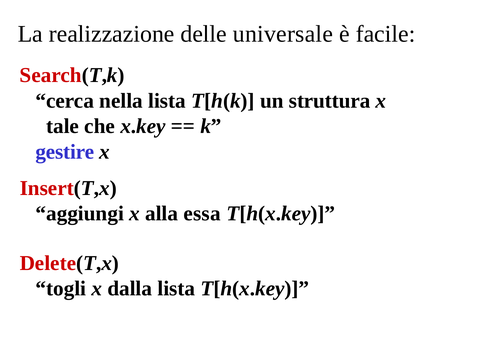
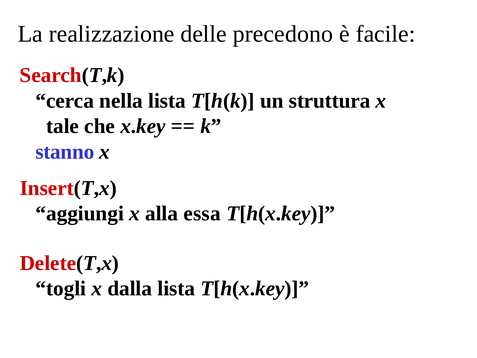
universale: universale -> precedono
gestire: gestire -> stanno
